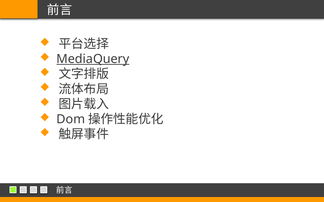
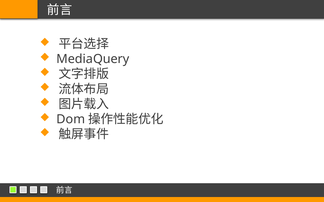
MediaQuery underline: present -> none
